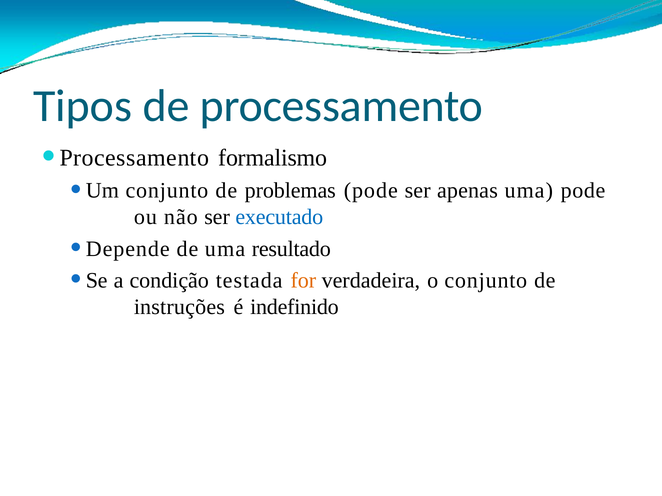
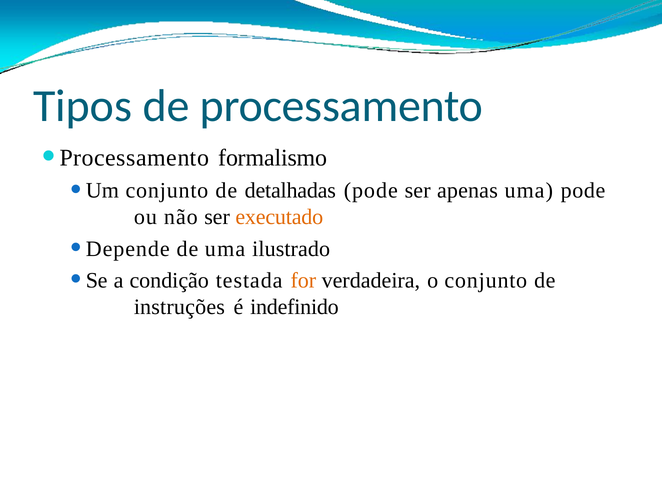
problemas: problemas -> detalhadas
executado colour: blue -> orange
resultado: resultado -> ilustrado
